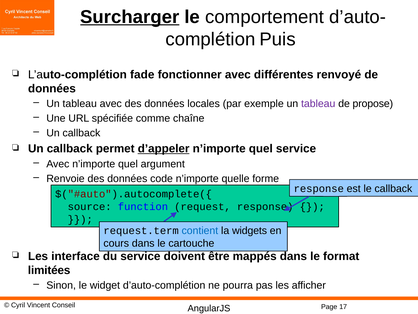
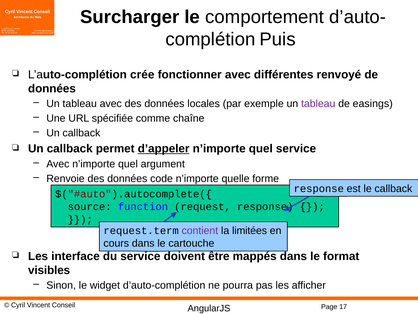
Surcharger underline: present -> none
fade: fade -> crée
propose: propose -> easings
contient colour: blue -> purple
widgets: widgets -> limitées
limitées: limitées -> visibles
